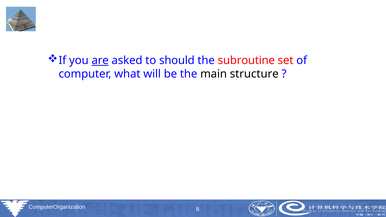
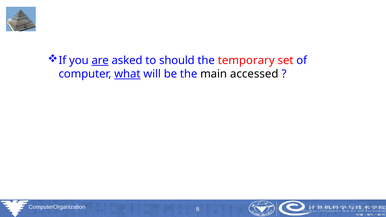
subroutine: subroutine -> temporary
what underline: none -> present
structure: structure -> accessed
